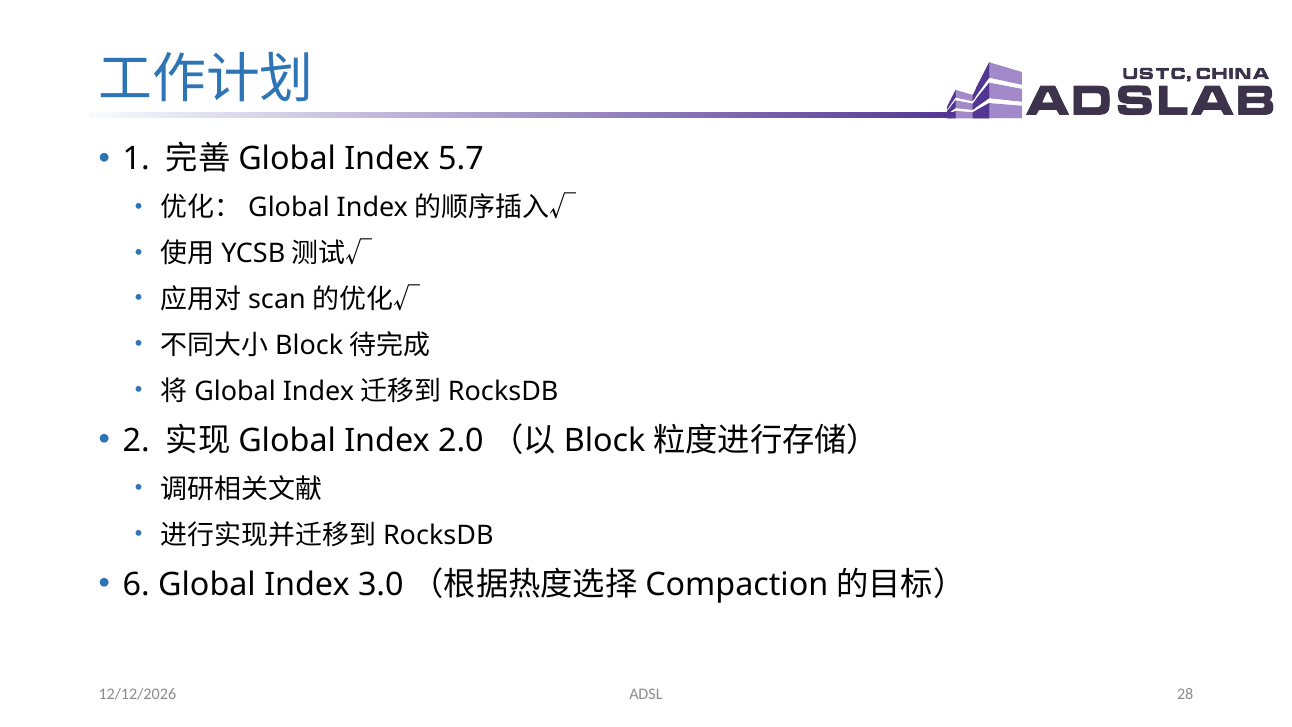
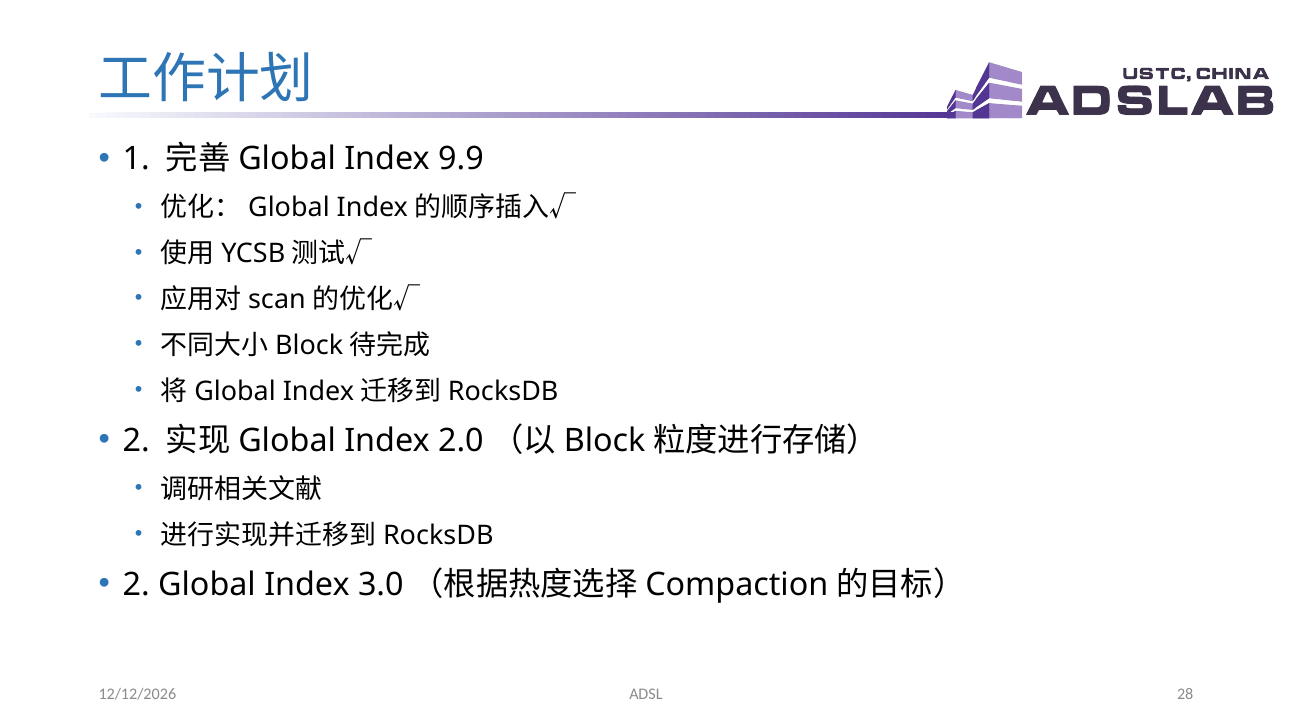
5.7: 5.7 -> 9.9
6 at (136, 584): 6 -> 2
